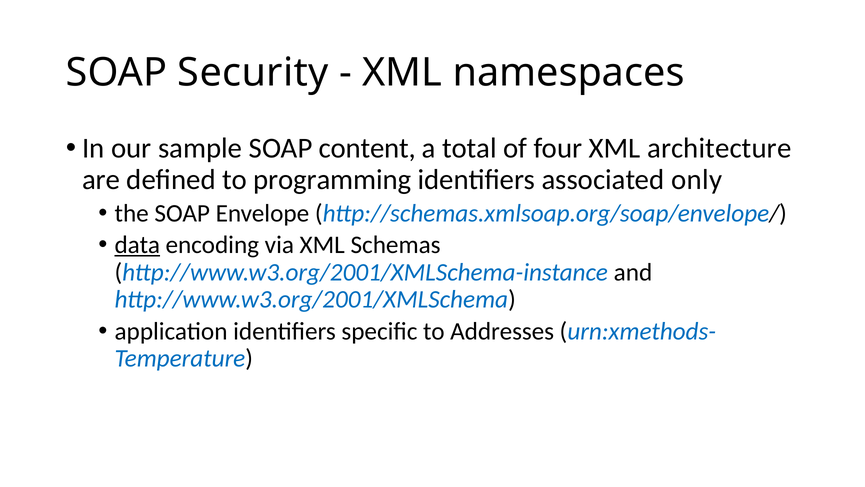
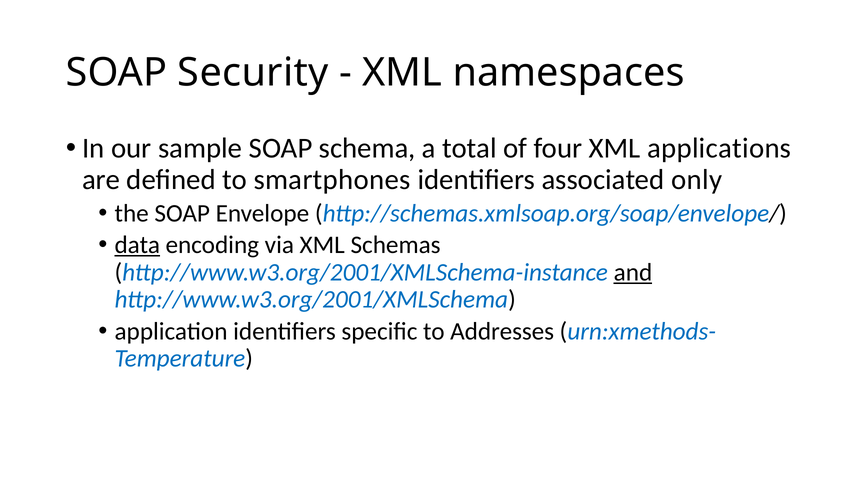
content: content -> schema
architecture: architecture -> applications
programming: programming -> smartphones
and underline: none -> present
